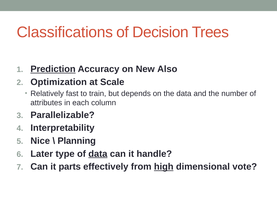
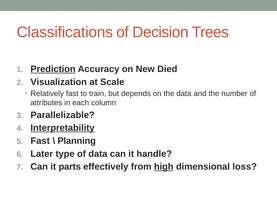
Also: Also -> Died
Optimization: Optimization -> Visualization
Interpretability underline: none -> present
Nice at (40, 141): Nice -> Fast
data at (98, 154) underline: present -> none
vote: vote -> loss
